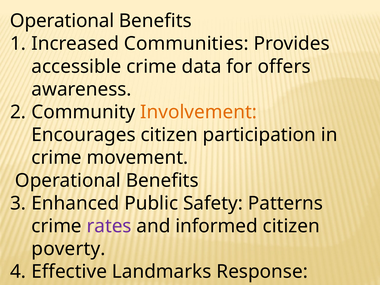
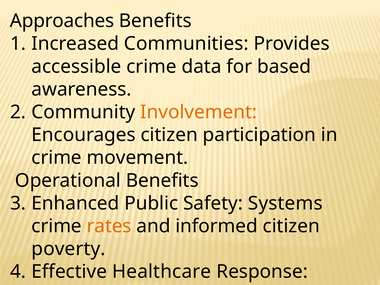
Operational at (62, 21): Operational -> Approaches
offers: offers -> based
Patterns: Patterns -> Systems
rates colour: purple -> orange
Landmarks: Landmarks -> Healthcare
